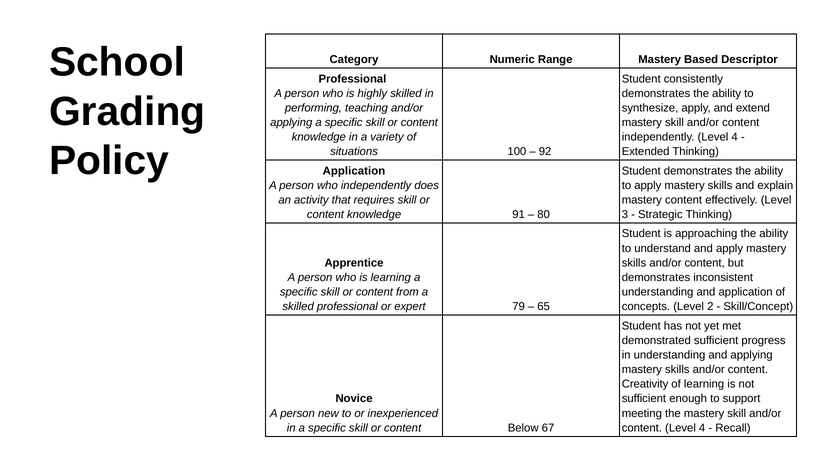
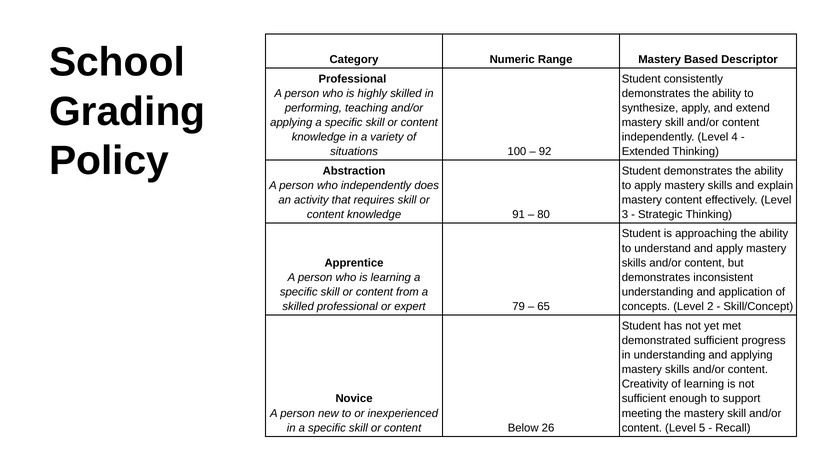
Application at (354, 171): Application -> Abstraction
67: 67 -> 26
content Level 4: 4 -> 5
